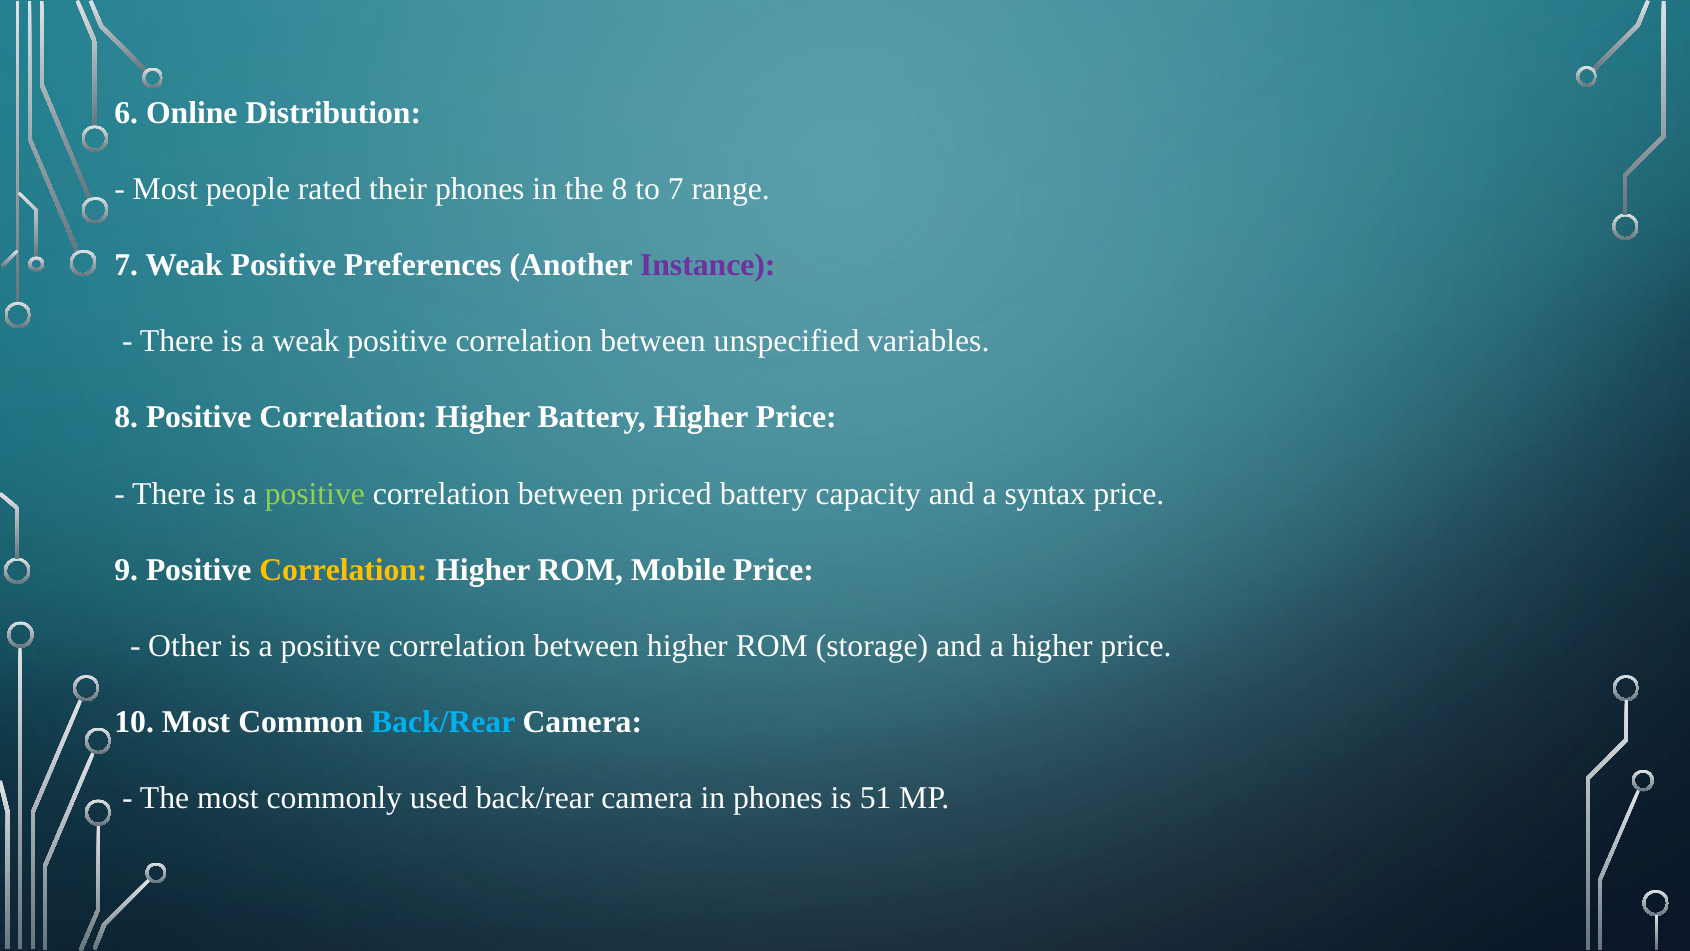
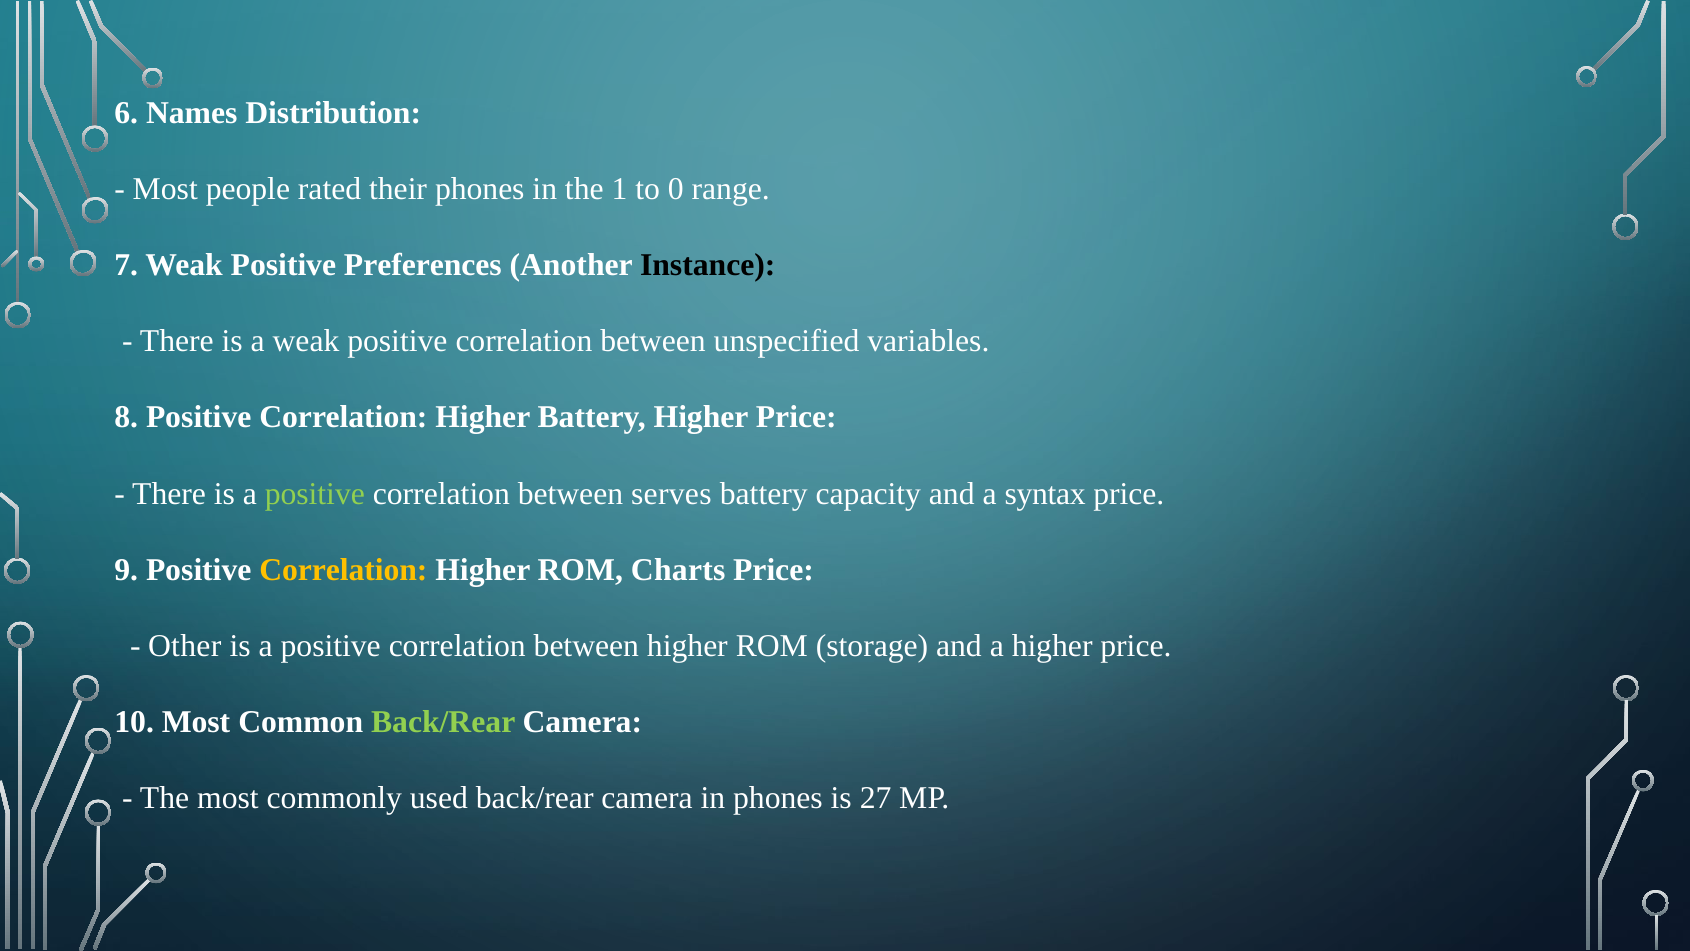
Online: Online -> Names
the 8: 8 -> 1
to 7: 7 -> 0
Instance colour: purple -> black
priced: priced -> serves
Mobile: Mobile -> Charts
Back/Rear at (443, 722) colour: light blue -> light green
51: 51 -> 27
